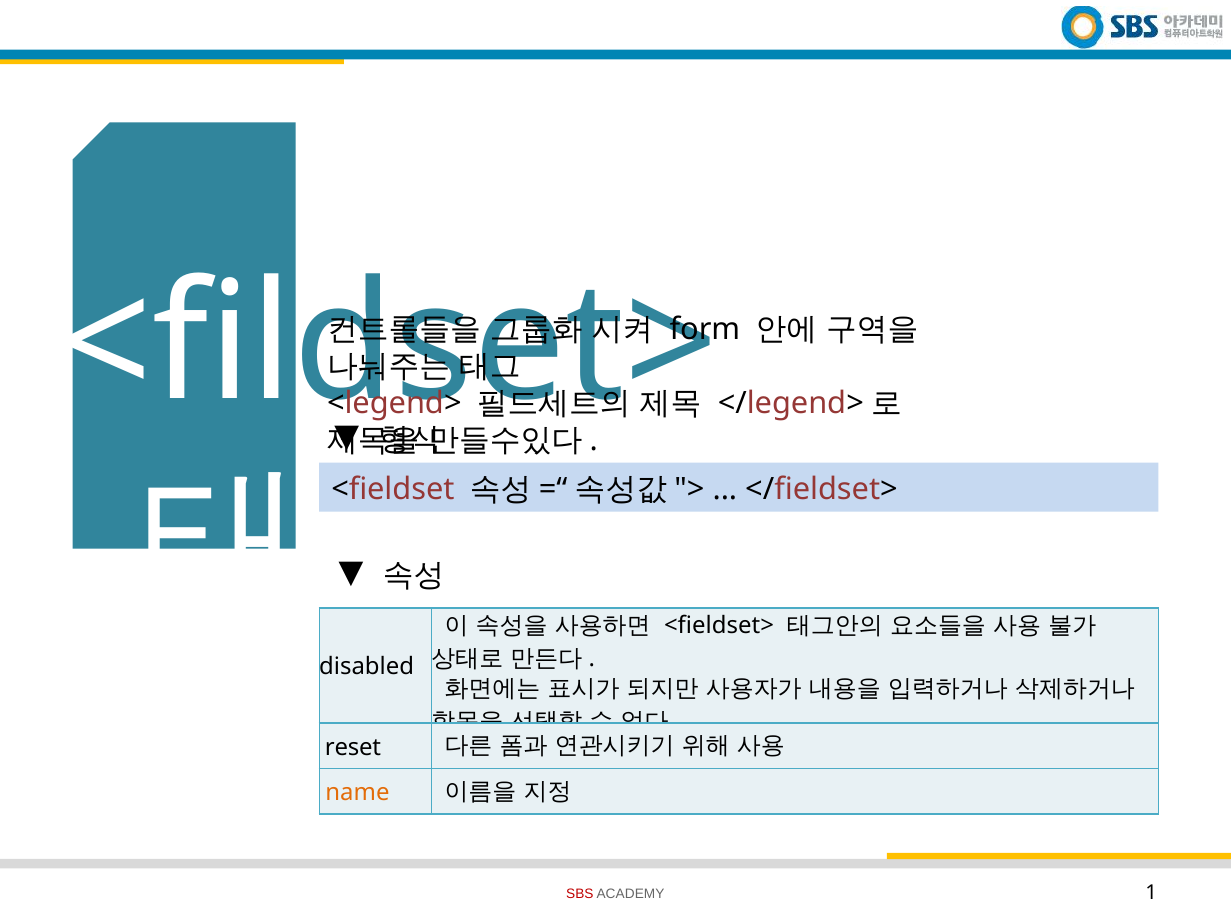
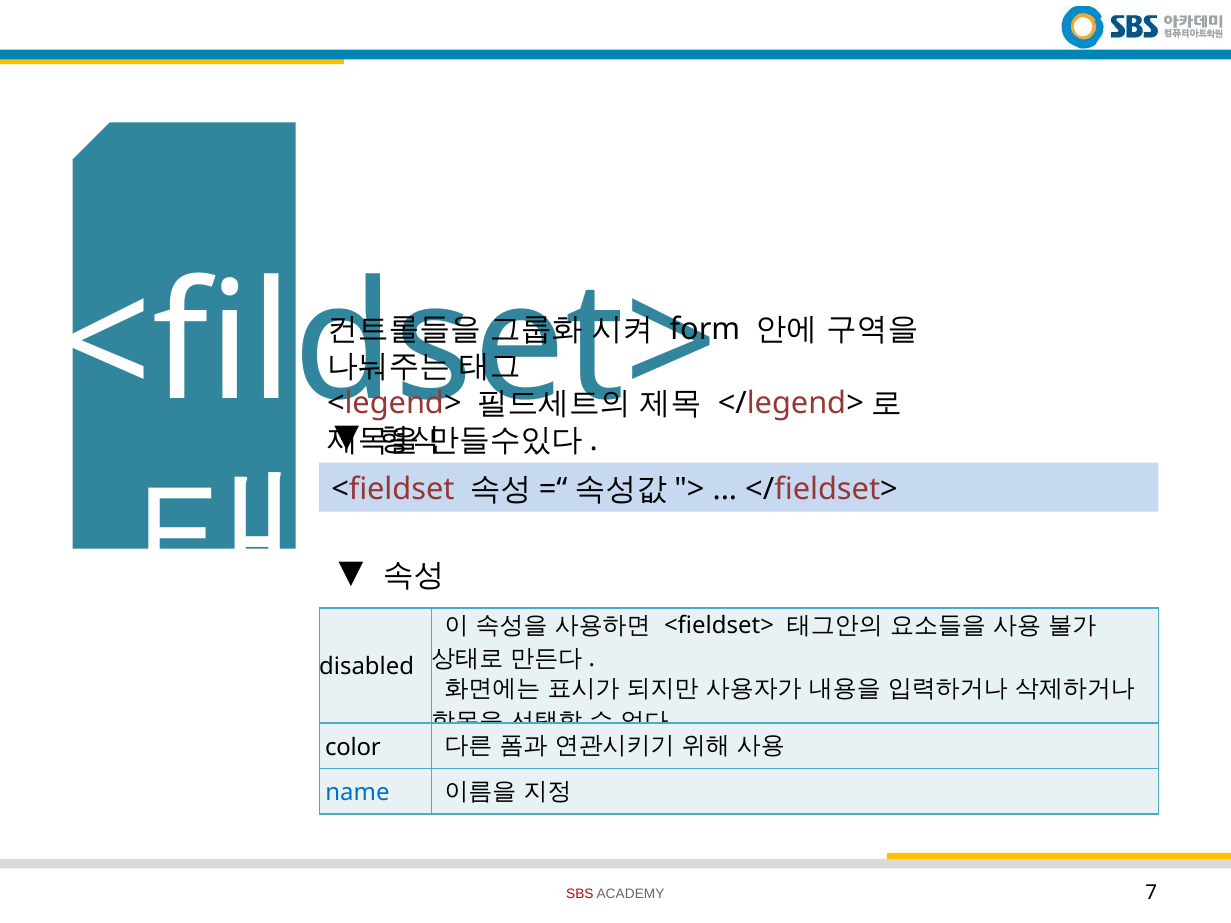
reset: reset -> color
name colour: orange -> blue
1: 1 -> 7
